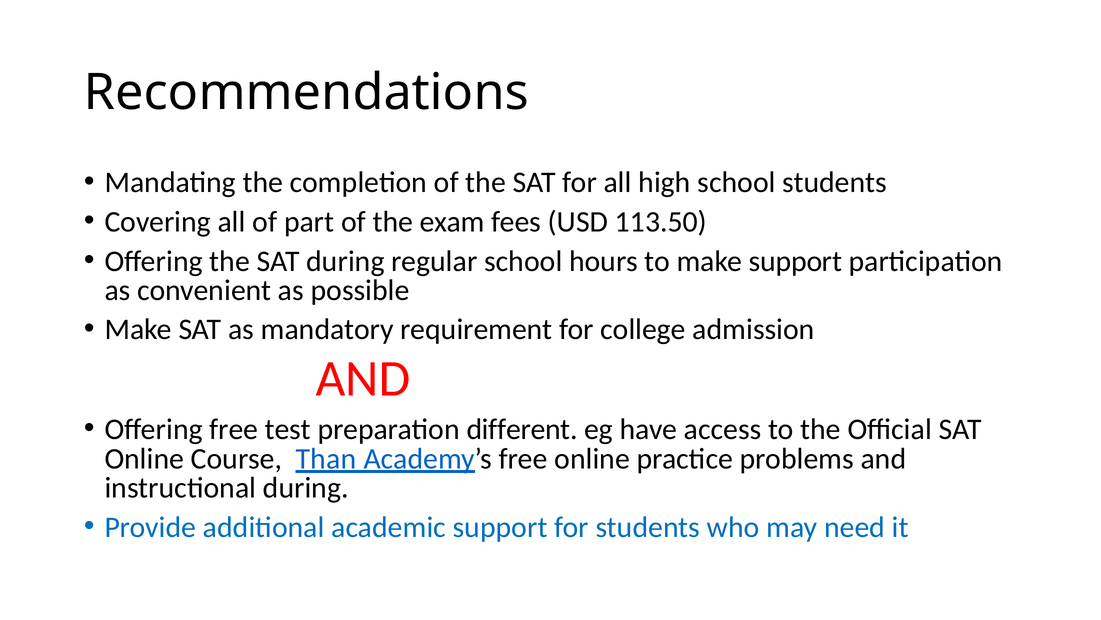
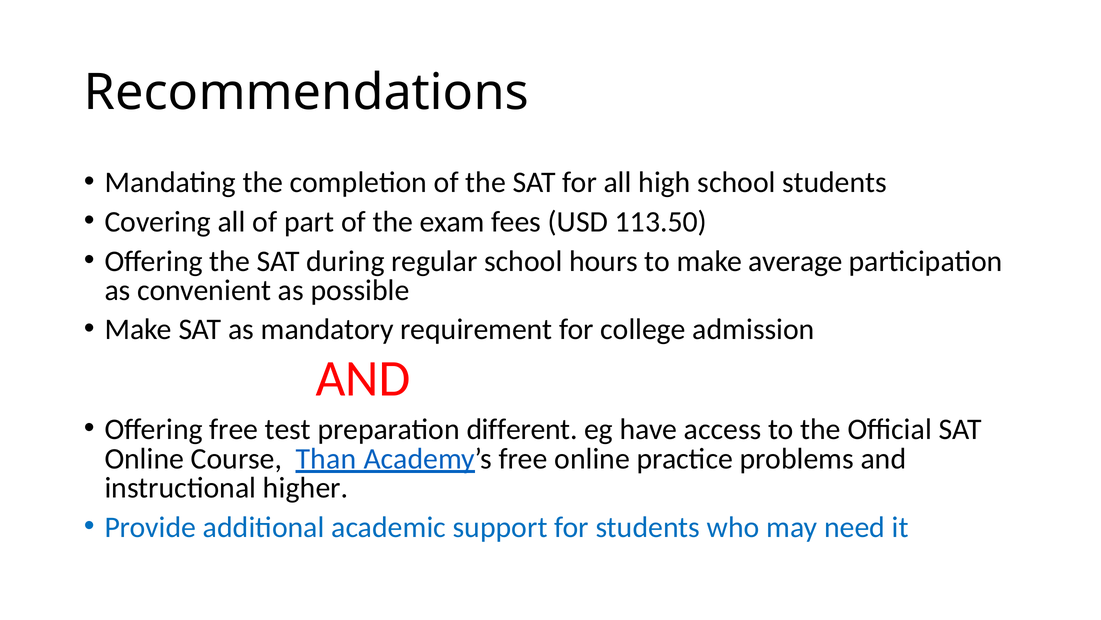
make support: support -> average
instructional during: during -> higher
